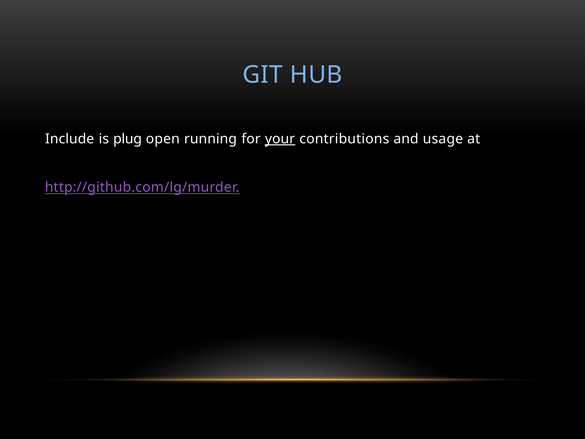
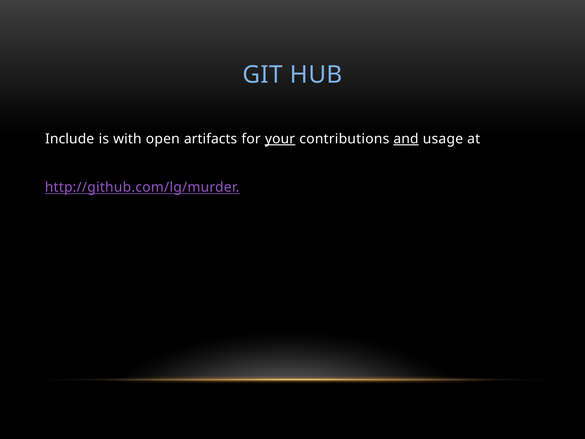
plug: plug -> with
running: running -> artifacts
and underline: none -> present
